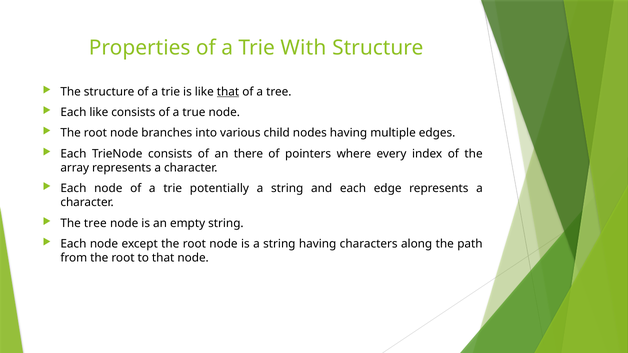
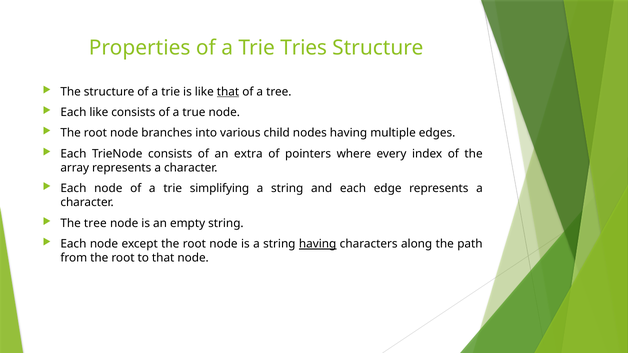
With: With -> Tries
there: there -> extra
potentially: potentially -> simplifying
having at (318, 244) underline: none -> present
